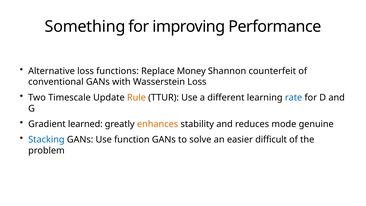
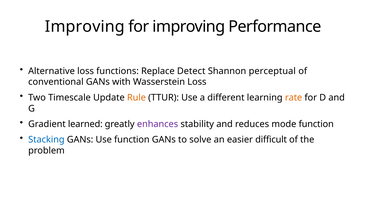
Something at (85, 26): Something -> Improving
Money: Money -> Detect
counterfeit: counterfeit -> perceptual
rate colour: blue -> orange
enhances colour: orange -> purple
mode genuine: genuine -> function
